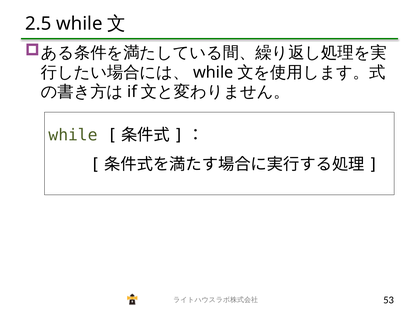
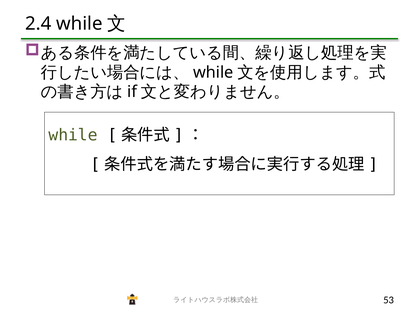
2.5: 2.5 -> 2.4
